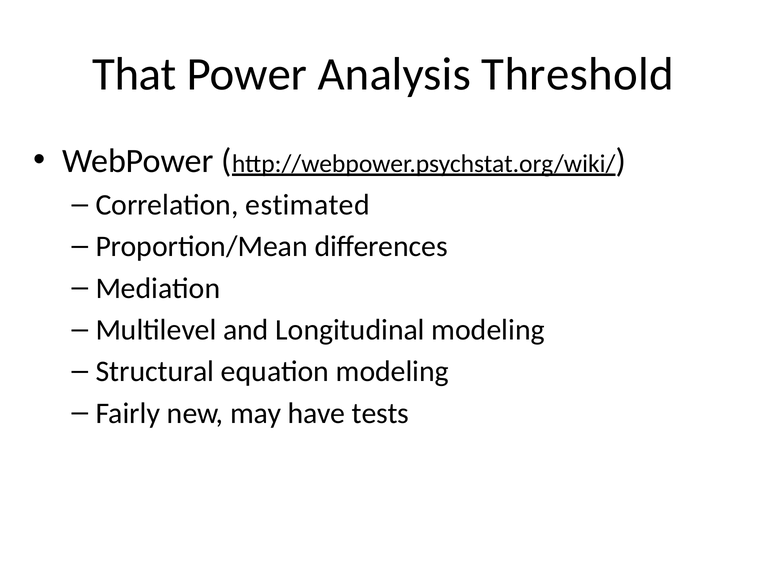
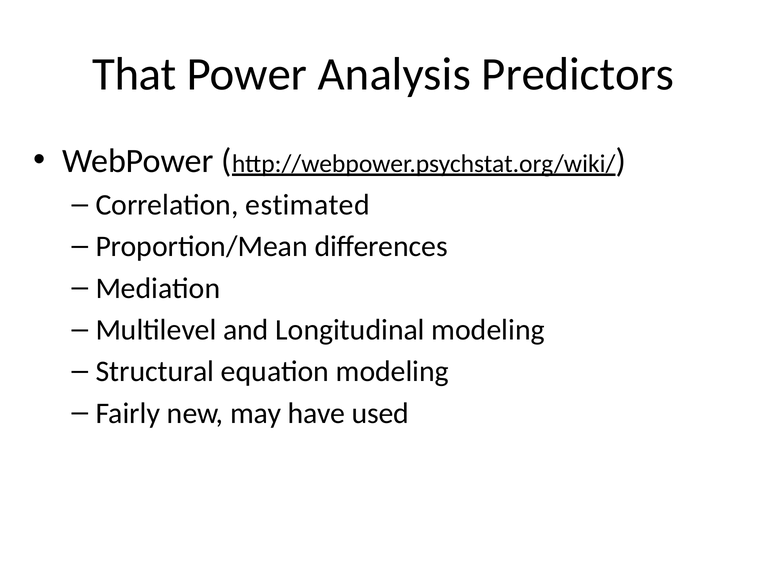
Threshold: Threshold -> Predictors
tests: tests -> used
